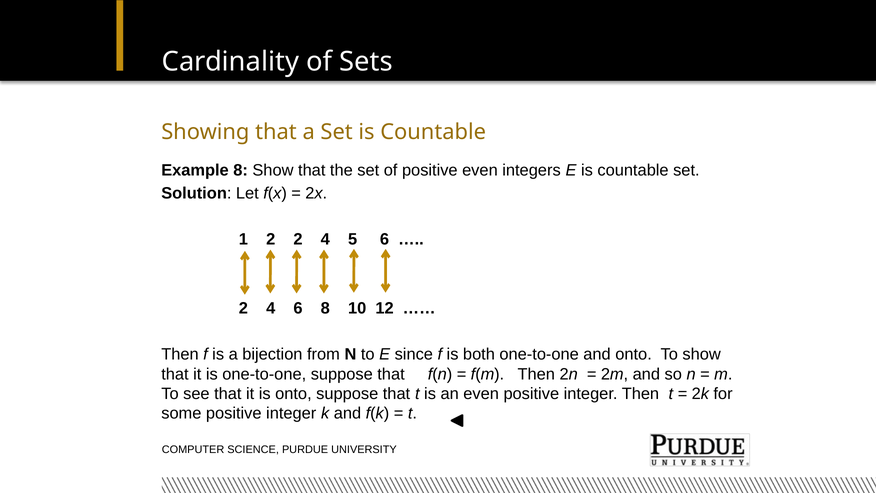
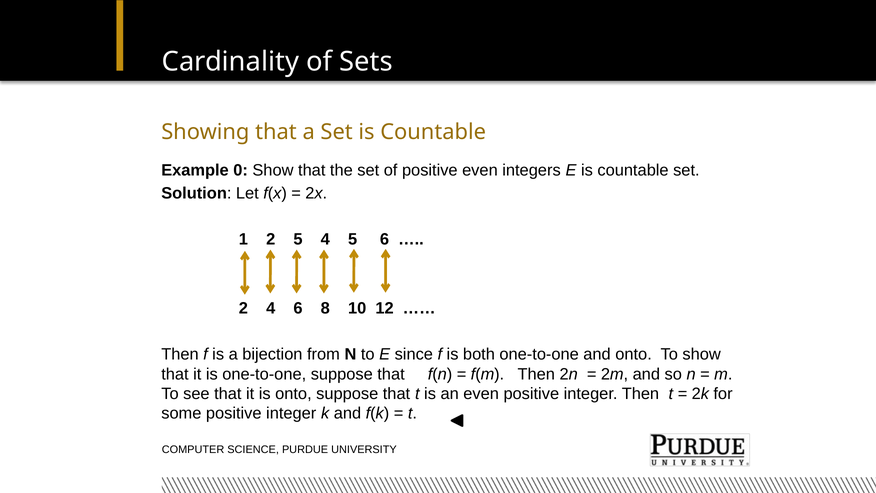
Example 8: 8 -> 0
2 2: 2 -> 5
